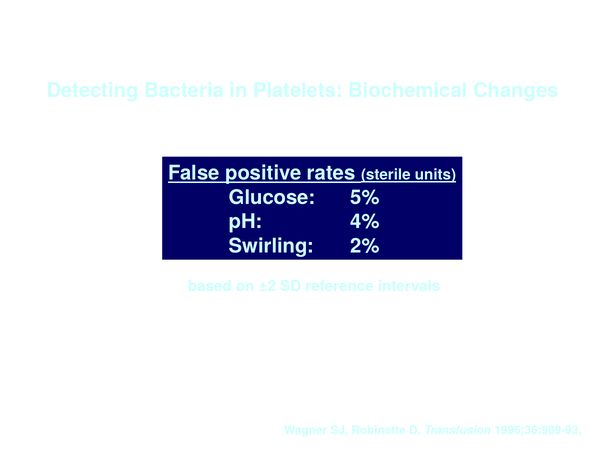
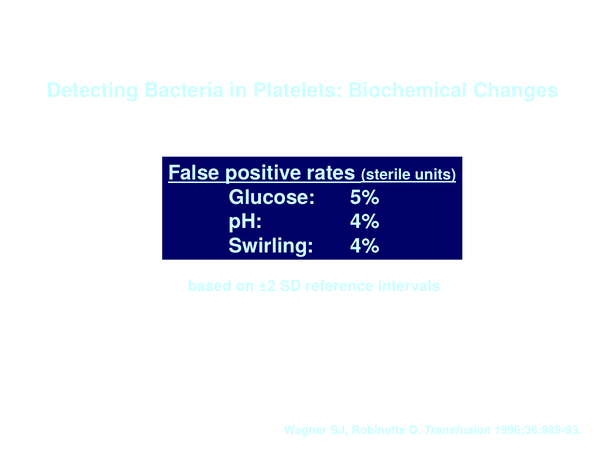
Swirling 2%: 2% -> 4%
